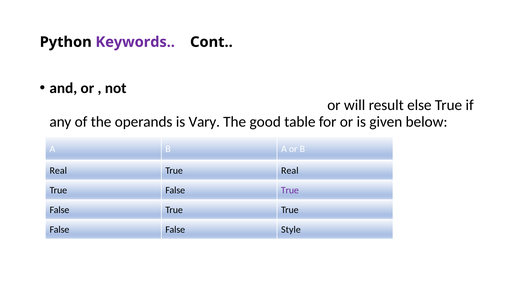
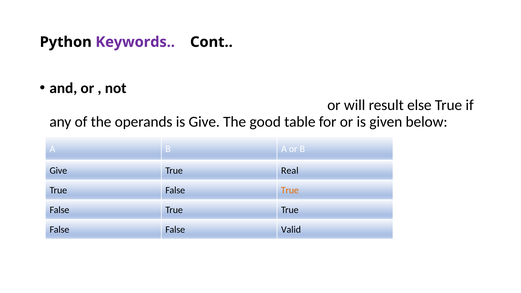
is Vary: Vary -> Give
Real at (58, 171): Real -> Give
True at (290, 190) colour: purple -> orange
Style: Style -> Valid
